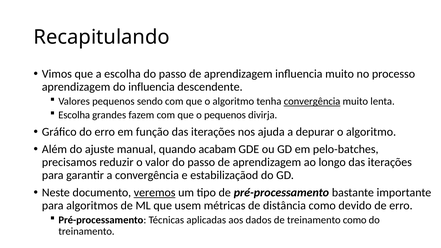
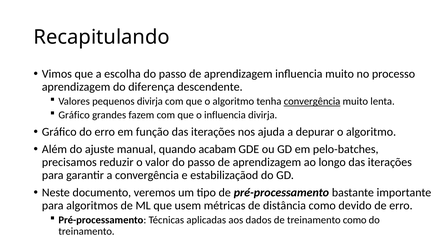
do influencia: influencia -> diferença
pequenos sendo: sendo -> divirja
Escolha at (74, 115): Escolha -> Gráfico
o pequenos: pequenos -> influencia
veremos underline: present -> none
